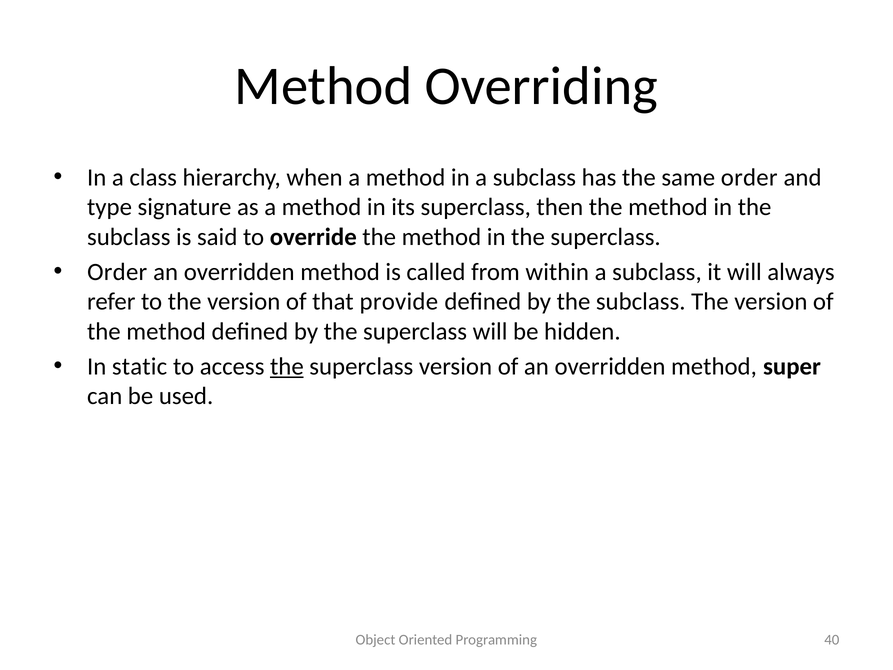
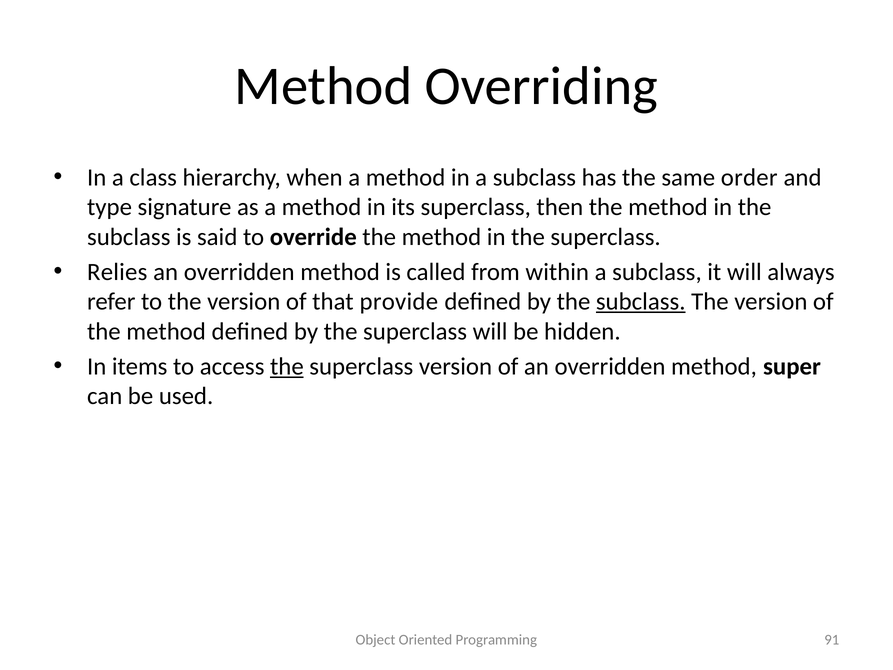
Order at (117, 272): Order -> Relies
subclass at (641, 302) underline: none -> present
static: static -> items
40: 40 -> 91
